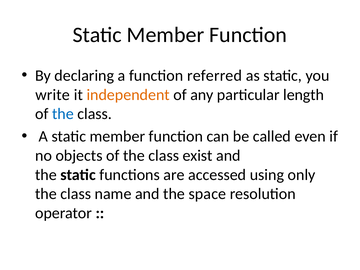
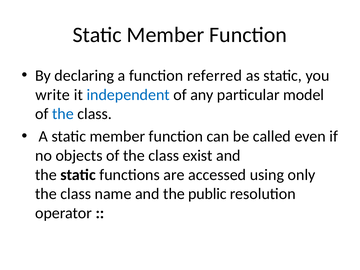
independent colour: orange -> blue
length: length -> model
space: space -> public
